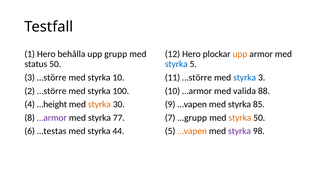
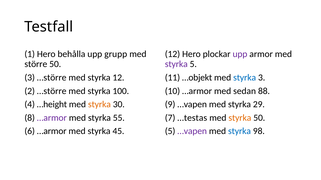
upp at (240, 54) colour: orange -> purple
status: status -> större
styrka at (176, 64) colour: blue -> purple
styrka 10: 10 -> 12
11 …större: …större -> …objekt
valida: valida -> sedan
85: 85 -> 29
77: 77 -> 55
…grupp: …grupp -> …testas
6 …testas: …testas -> …armor
44: 44 -> 45
…vapen at (192, 132) colour: orange -> purple
styrka at (240, 132) colour: purple -> blue
